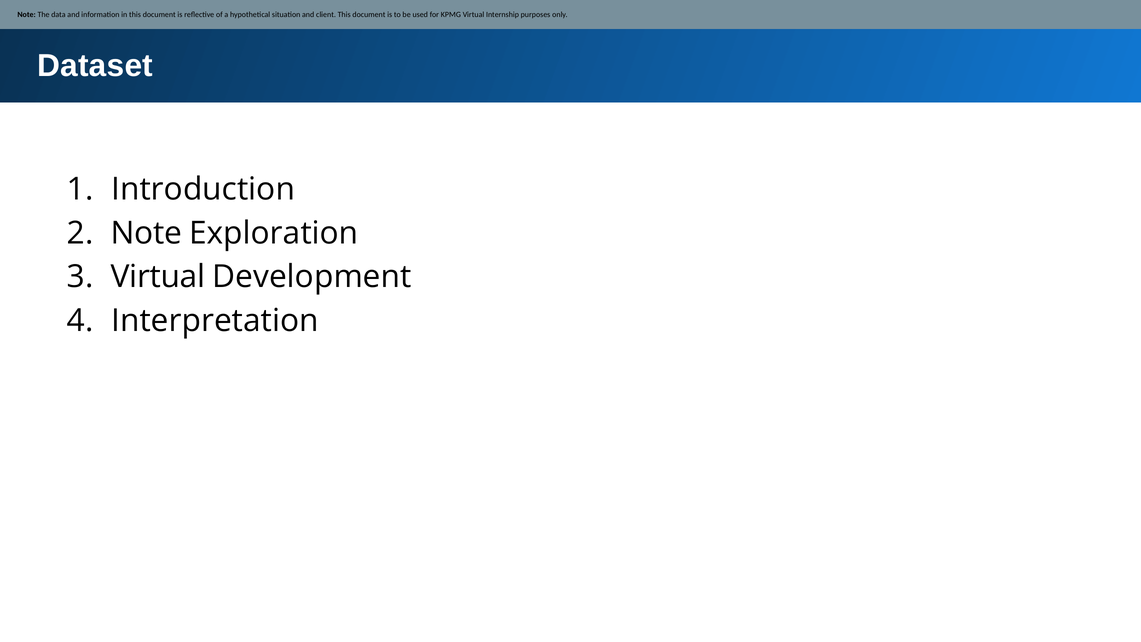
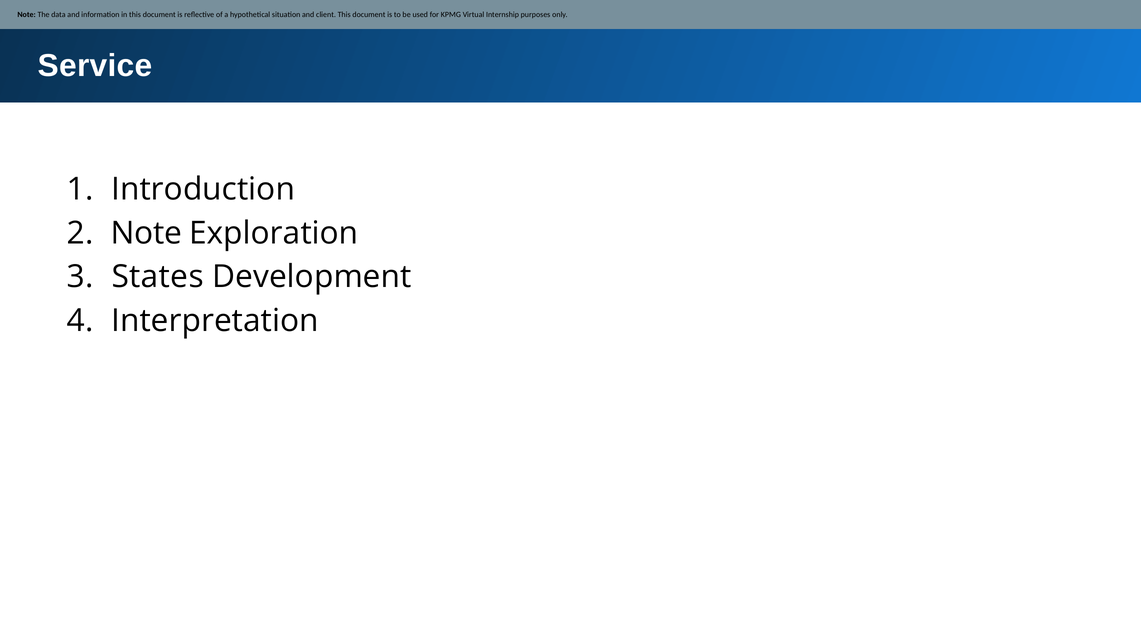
Dataset: Dataset -> Service
Virtual at (158, 277): Virtual -> States
